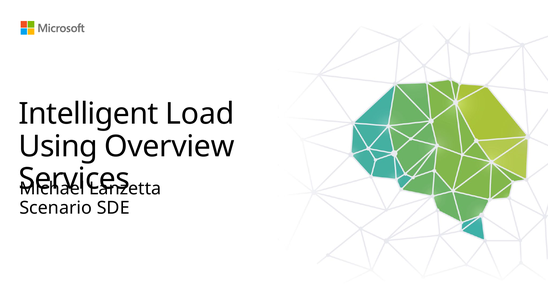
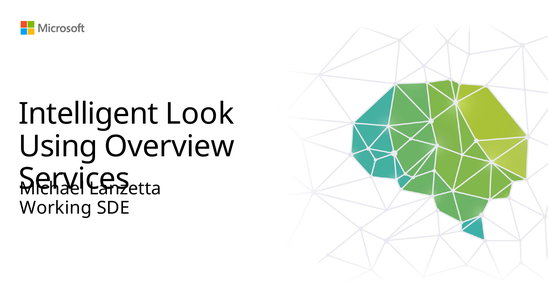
Load: Load -> Look
Scenario: Scenario -> Working
